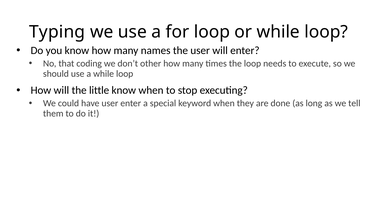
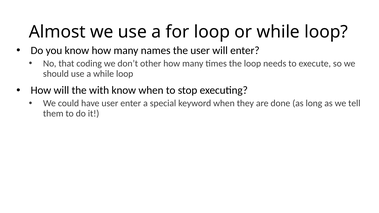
Typing: Typing -> Almost
little: little -> with
